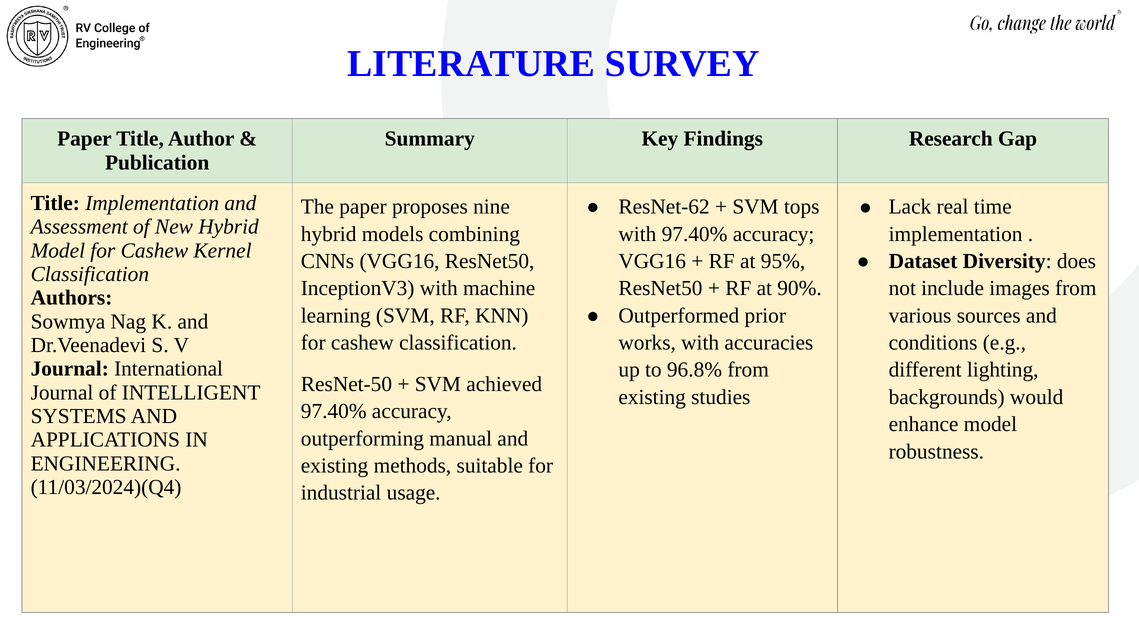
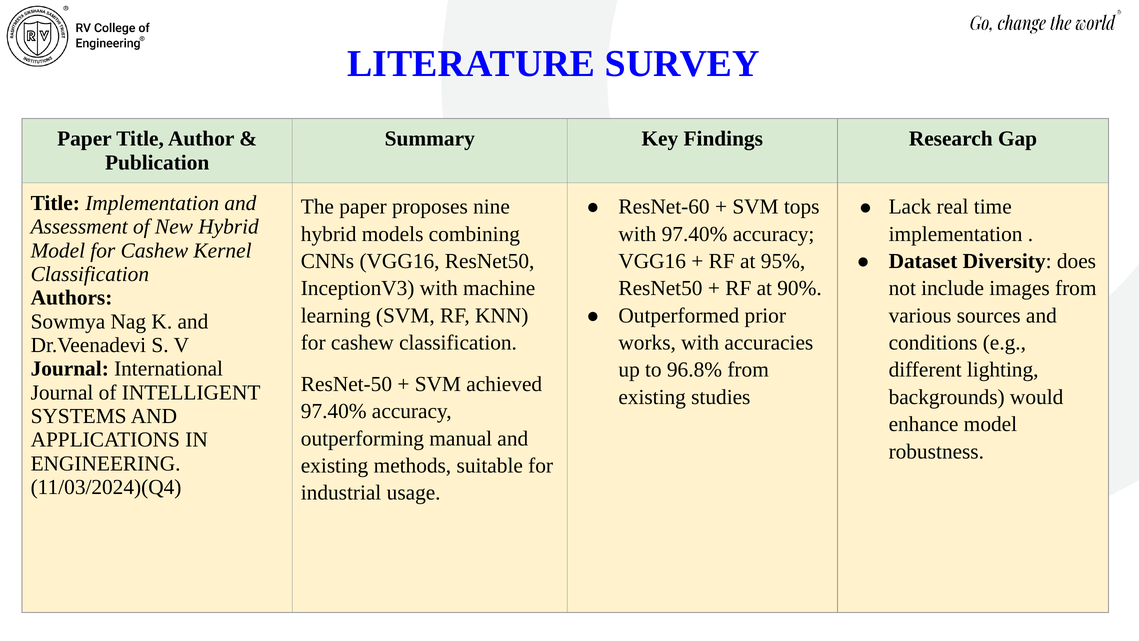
ResNet-62: ResNet-62 -> ResNet-60
